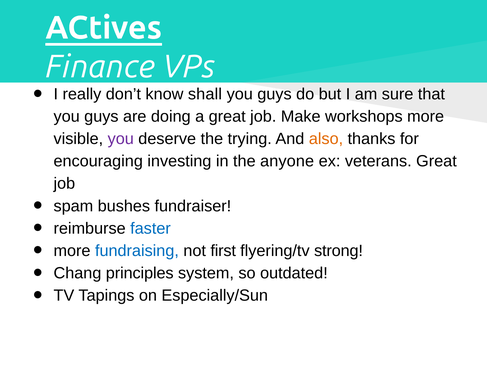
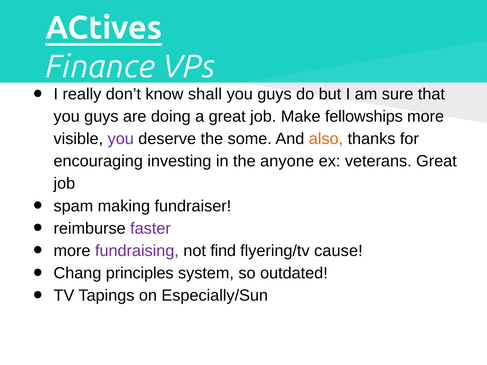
workshops: workshops -> fellowships
trying: trying -> some
bushes: bushes -> making
faster colour: blue -> purple
fundraising colour: blue -> purple
first: first -> find
strong: strong -> cause
